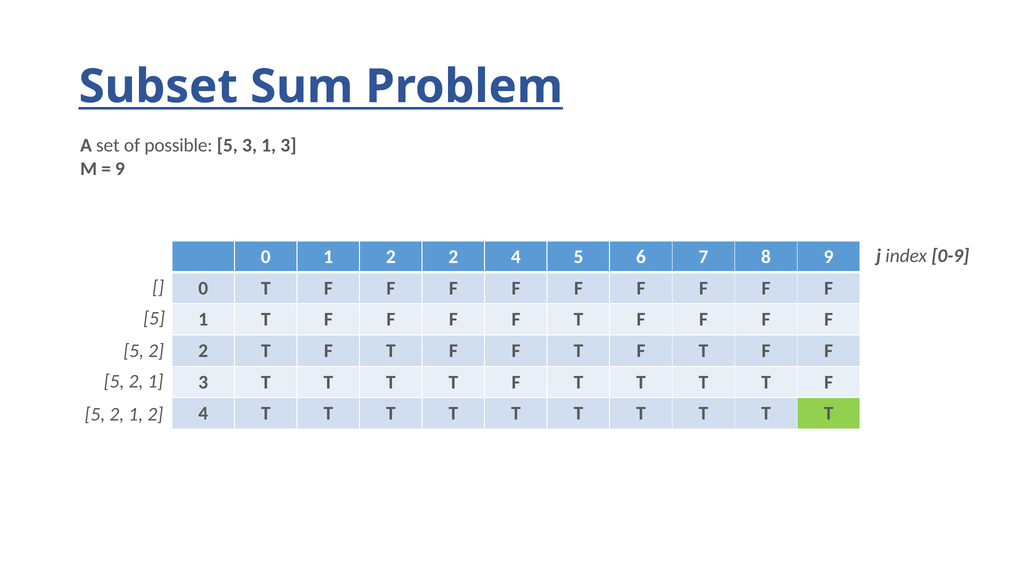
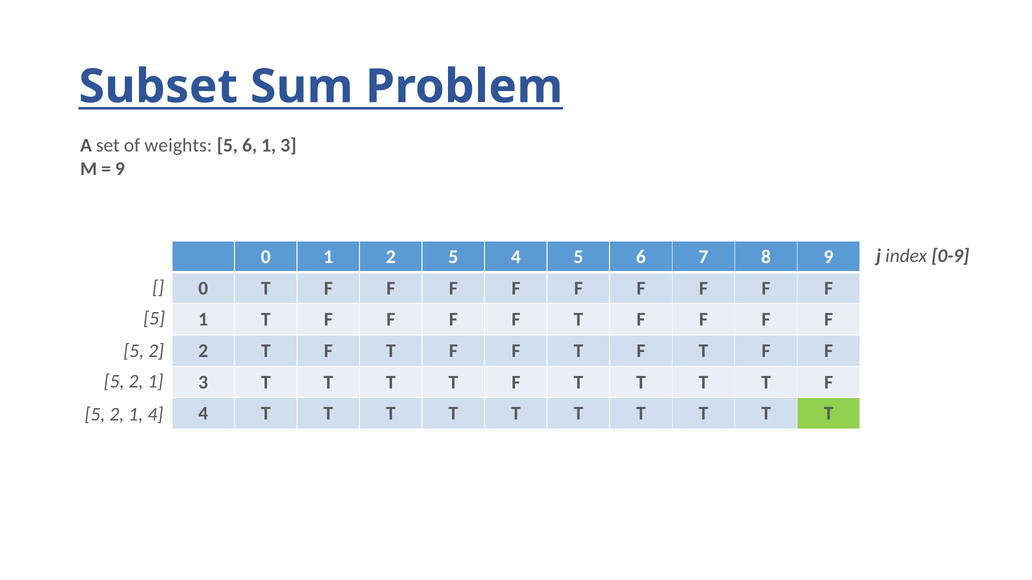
possible: possible -> weights
3 at (250, 146): 3 -> 6
2 2: 2 -> 5
2 1 2: 2 -> 4
